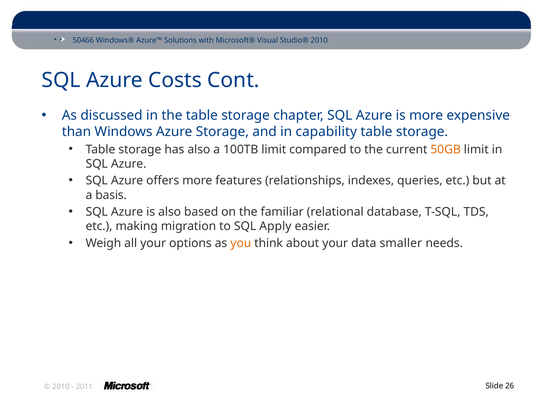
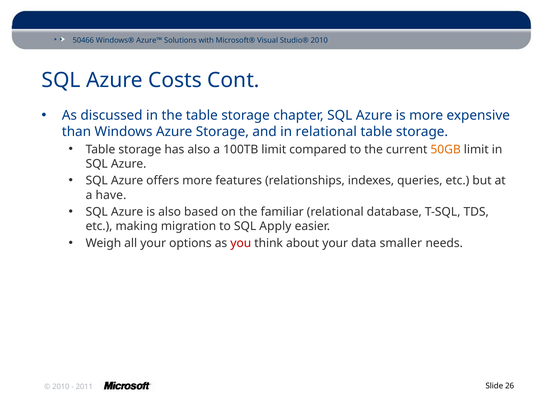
in capability: capability -> relational
basis: basis -> have
you colour: orange -> red
